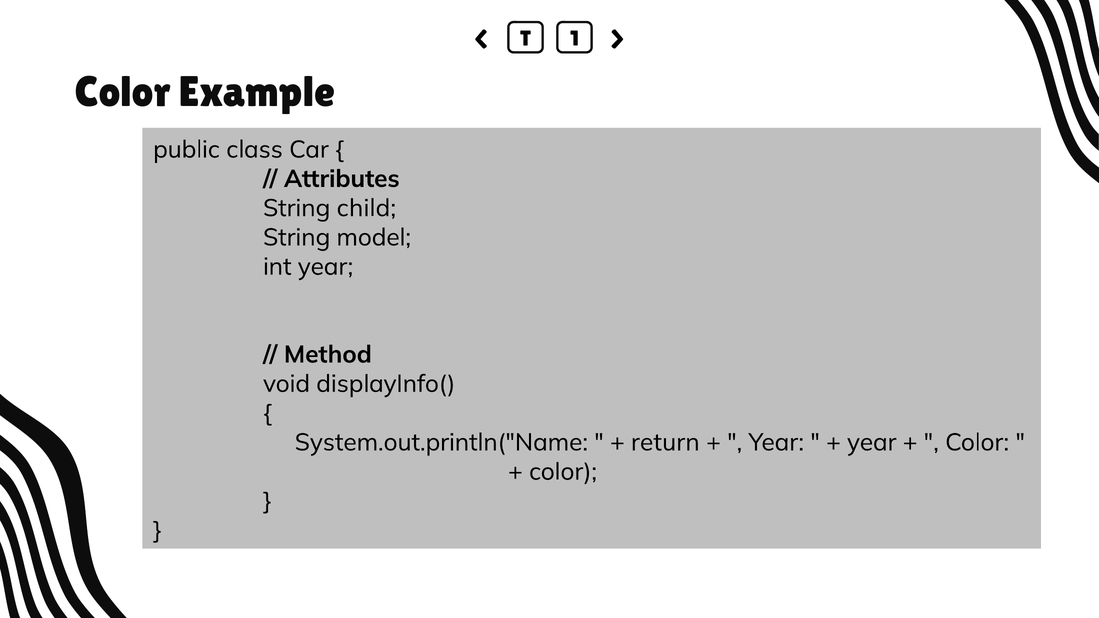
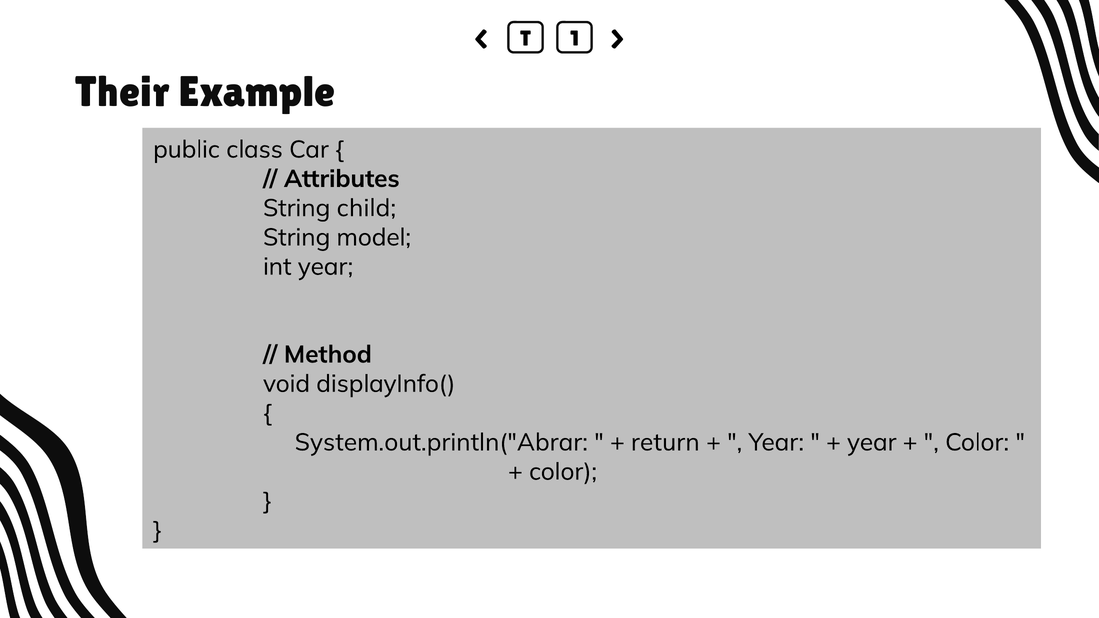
Color at (123, 92): Color -> Their
System.out.println("Name: System.out.println("Name -> System.out.println("Abrar
